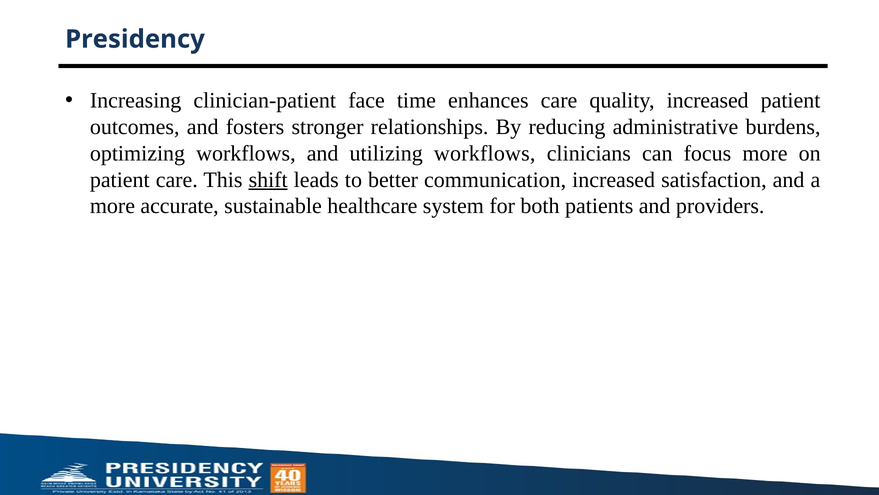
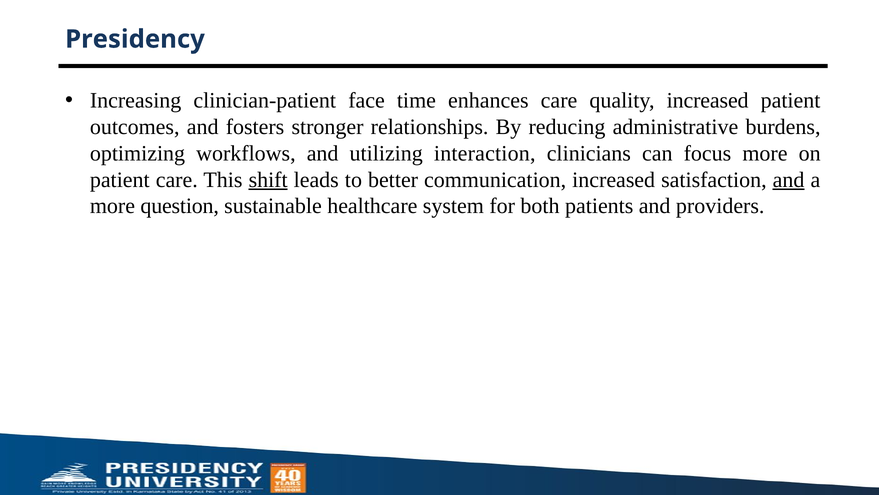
utilizing workflows: workflows -> interaction
and at (789, 180) underline: none -> present
accurate: accurate -> question
